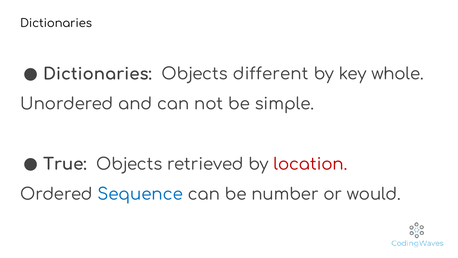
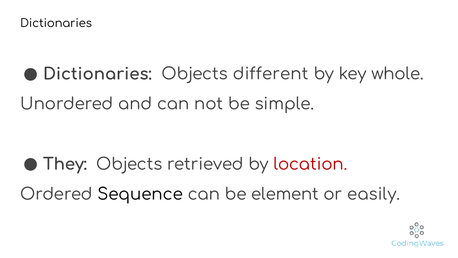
True: True -> They
Sequence colour: blue -> black
number: number -> element
would: would -> easily
